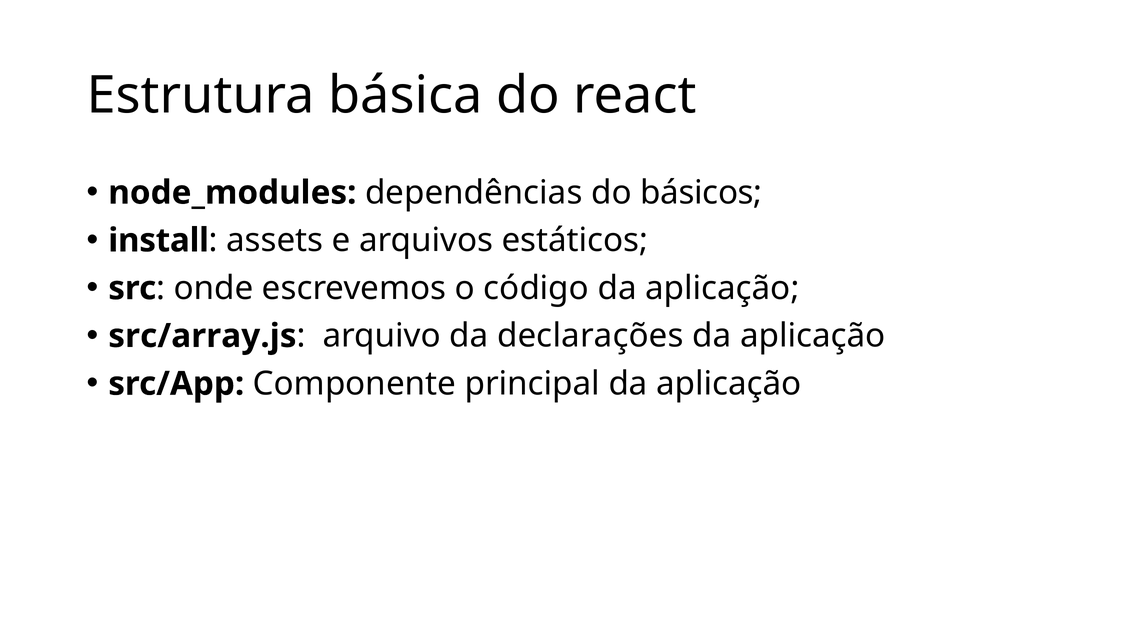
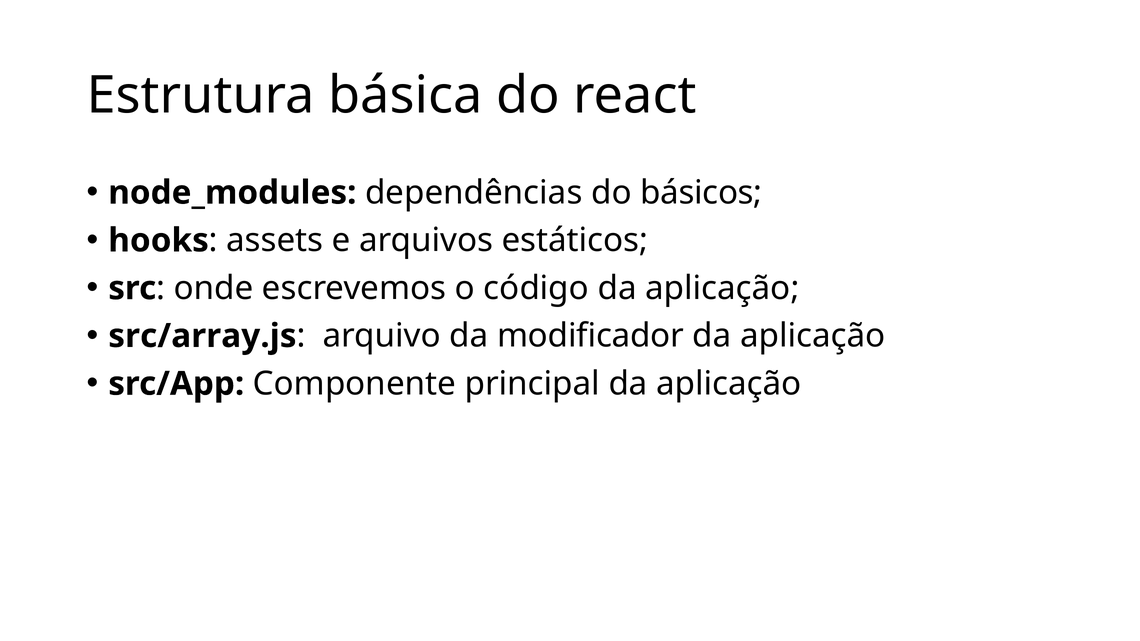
install: install -> hooks
declarações: declarações -> modificador
